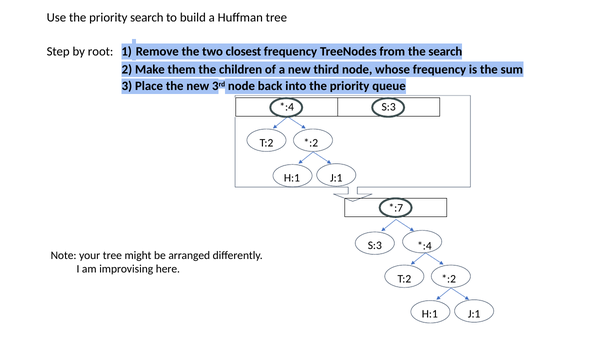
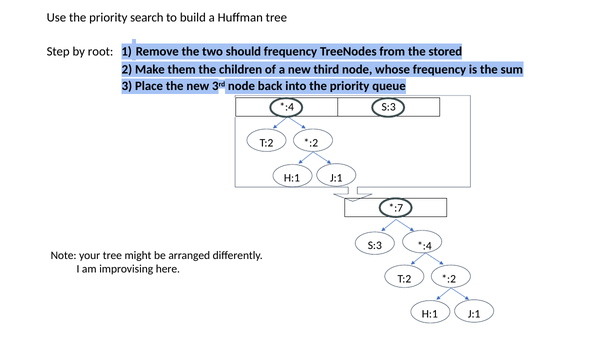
closest: closest -> should
the search: search -> stored
